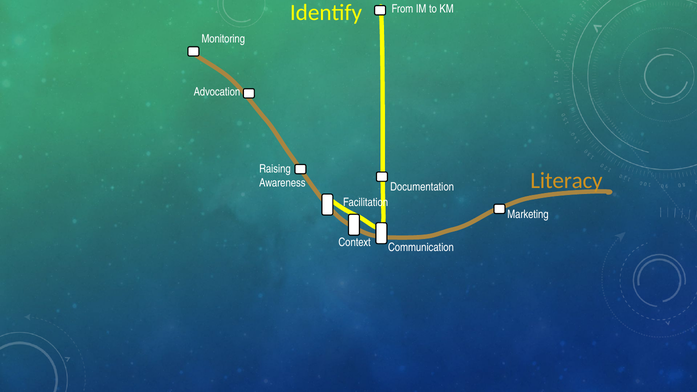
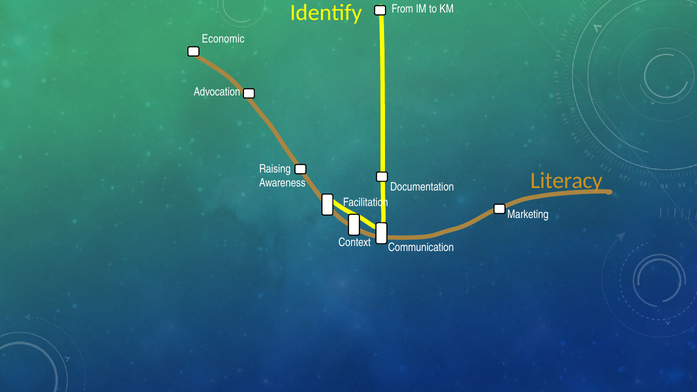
Monitoring: Monitoring -> Economic
